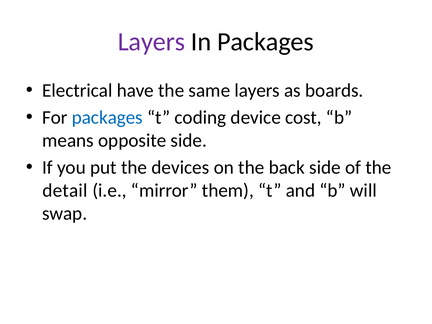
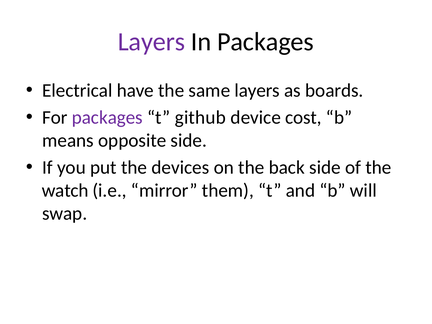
packages at (107, 118) colour: blue -> purple
coding: coding -> github
detail: detail -> watch
